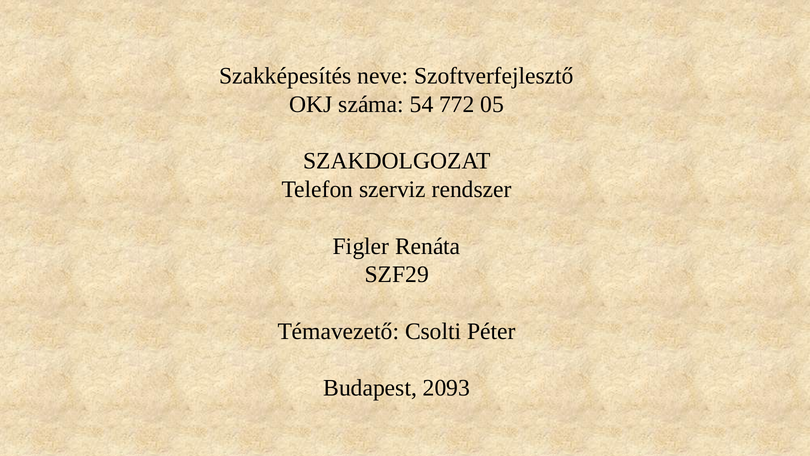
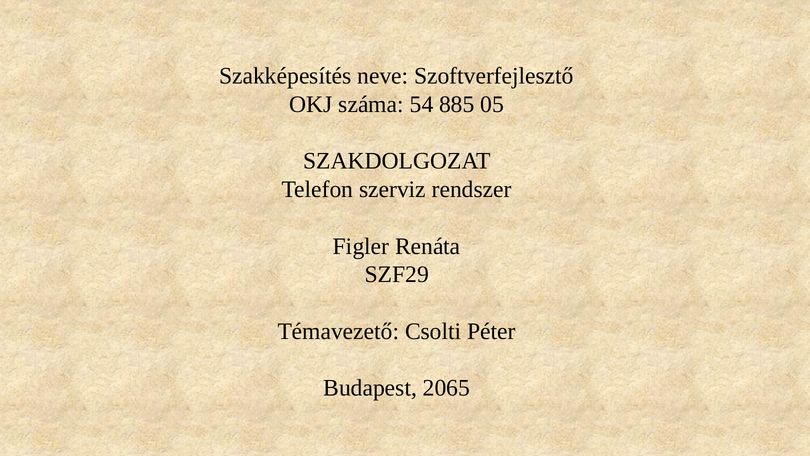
772: 772 -> 885
2093: 2093 -> 2065
